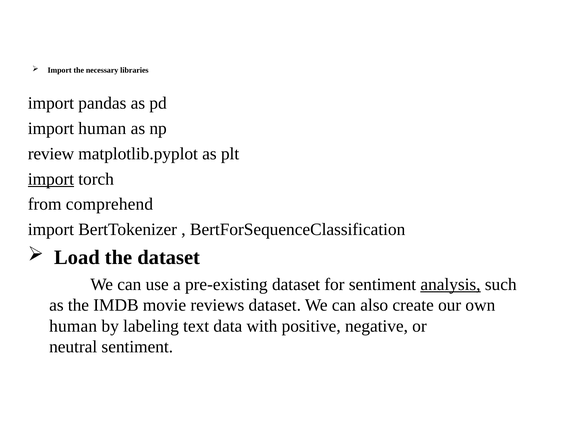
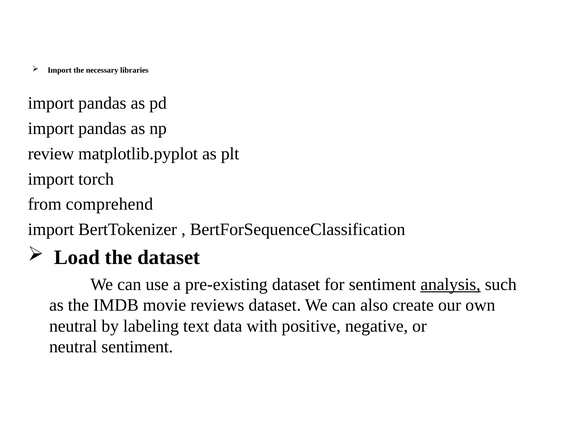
human at (102, 128): human -> pandas
import at (51, 179) underline: present -> none
human at (73, 326): human -> neutral
